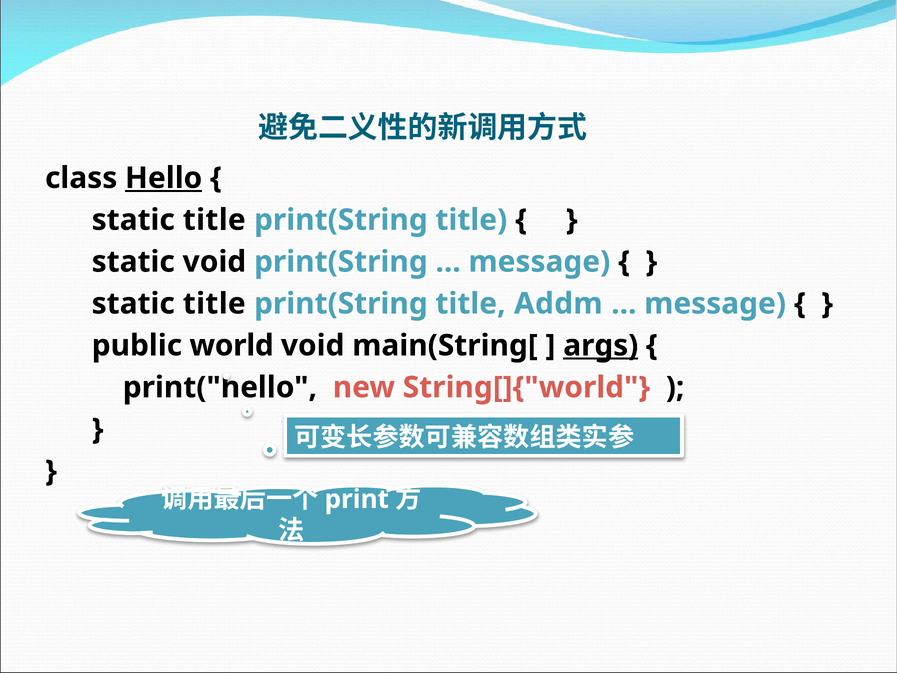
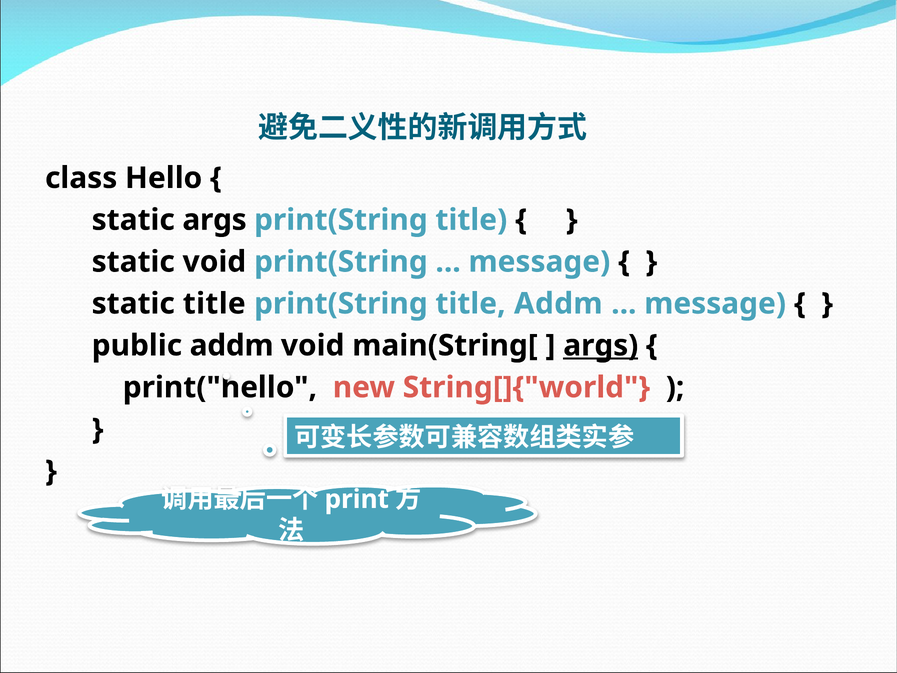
Hello underline: present -> none
title at (214, 220): title -> args
public world: world -> addm
